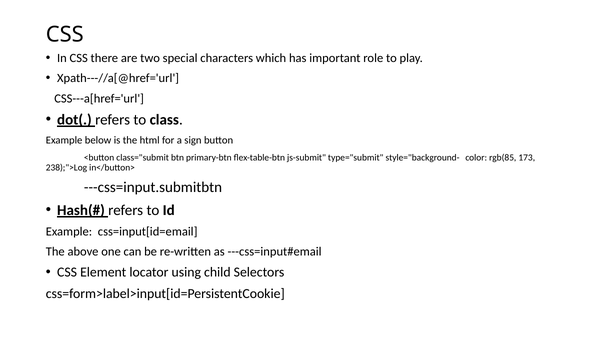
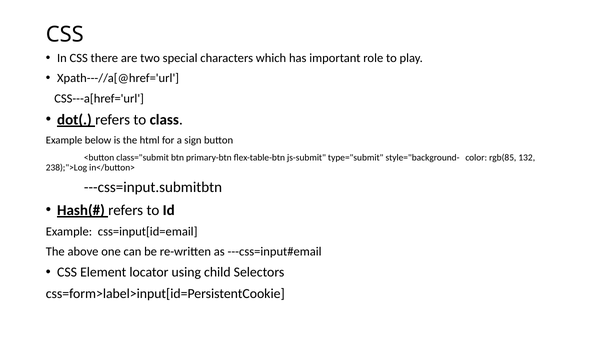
173: 173 -> 132
